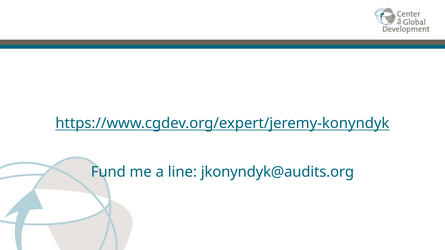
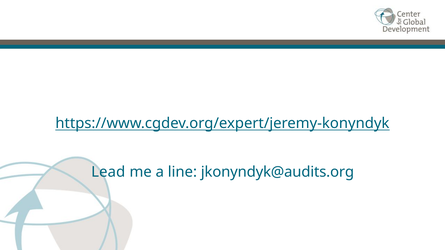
Fund: Fund -> Lead
